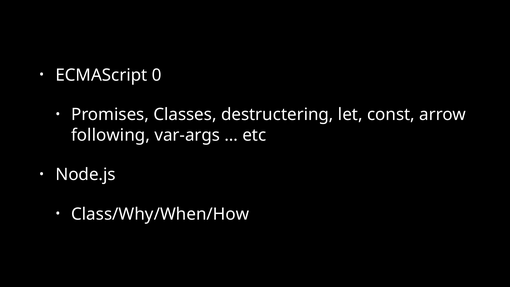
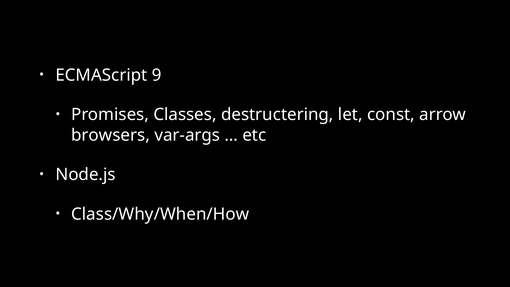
0: 0 -> 9
following: following -> browsers
